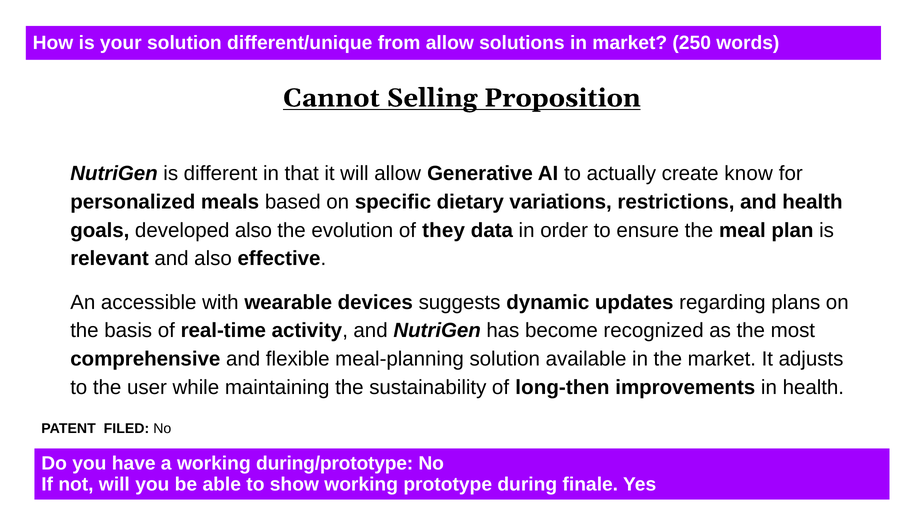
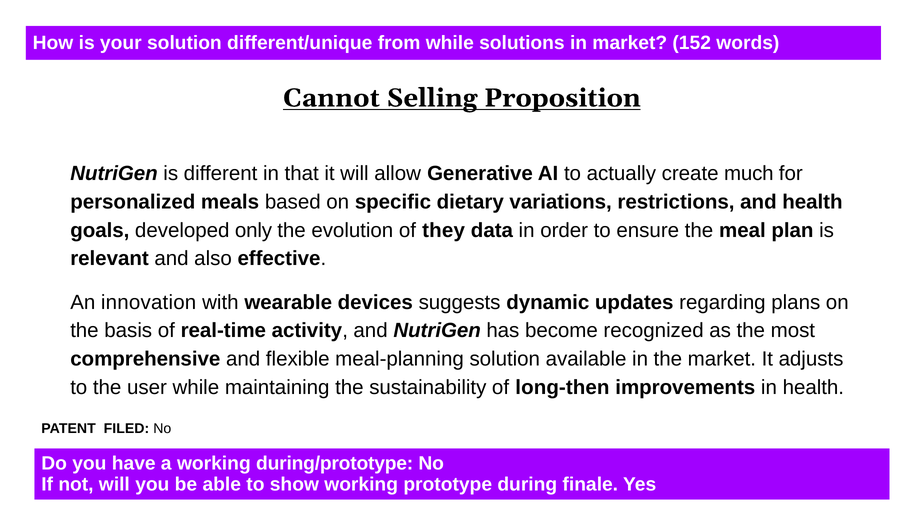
from allow: allow -> while
250: 250 -> 152
know: know -> much
developed also: also -> only
accessible: accessible -> innovation
